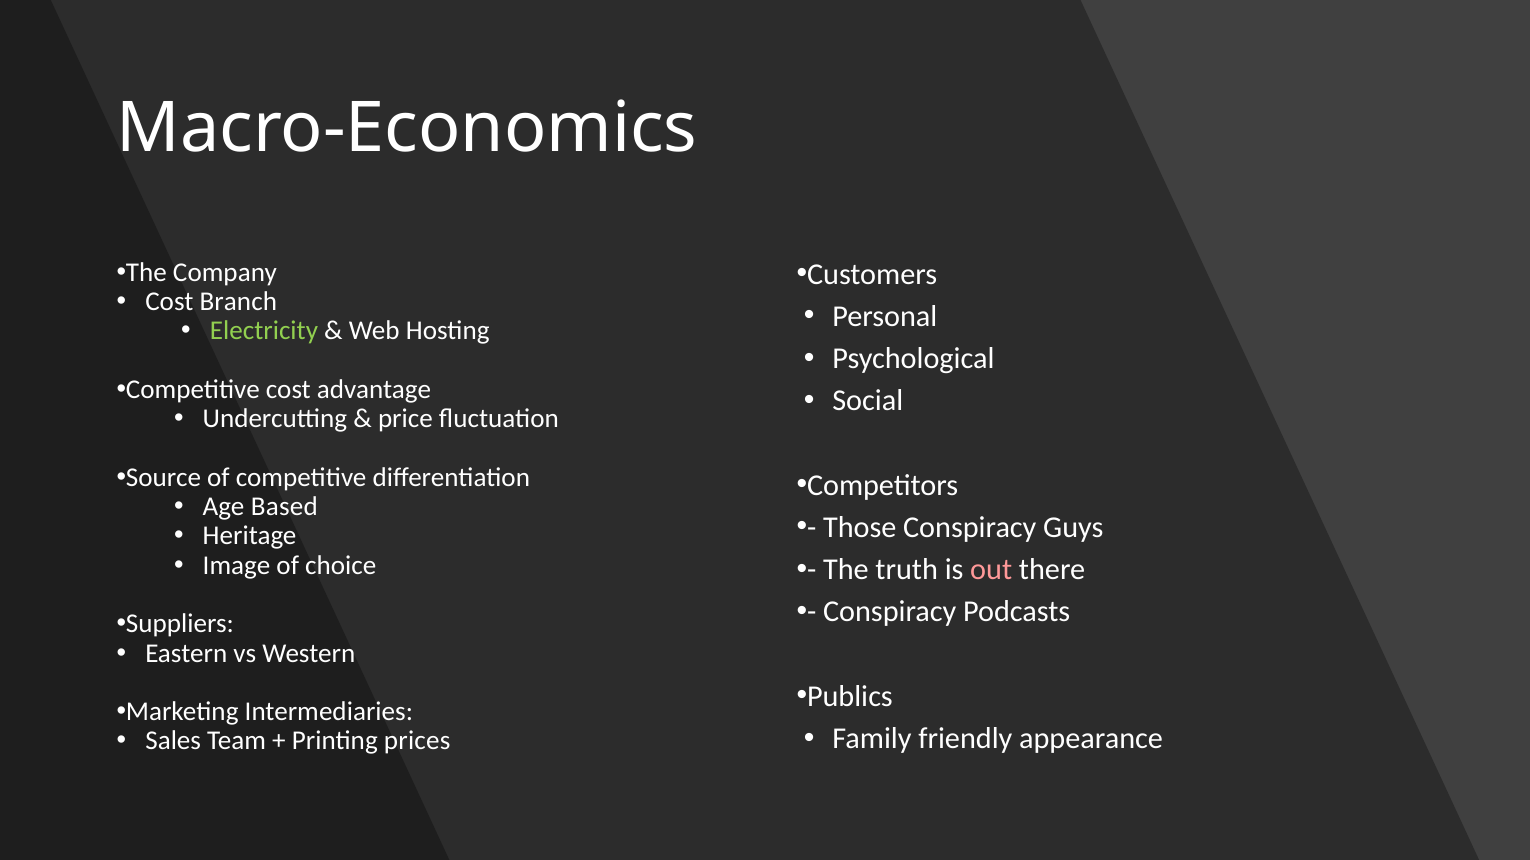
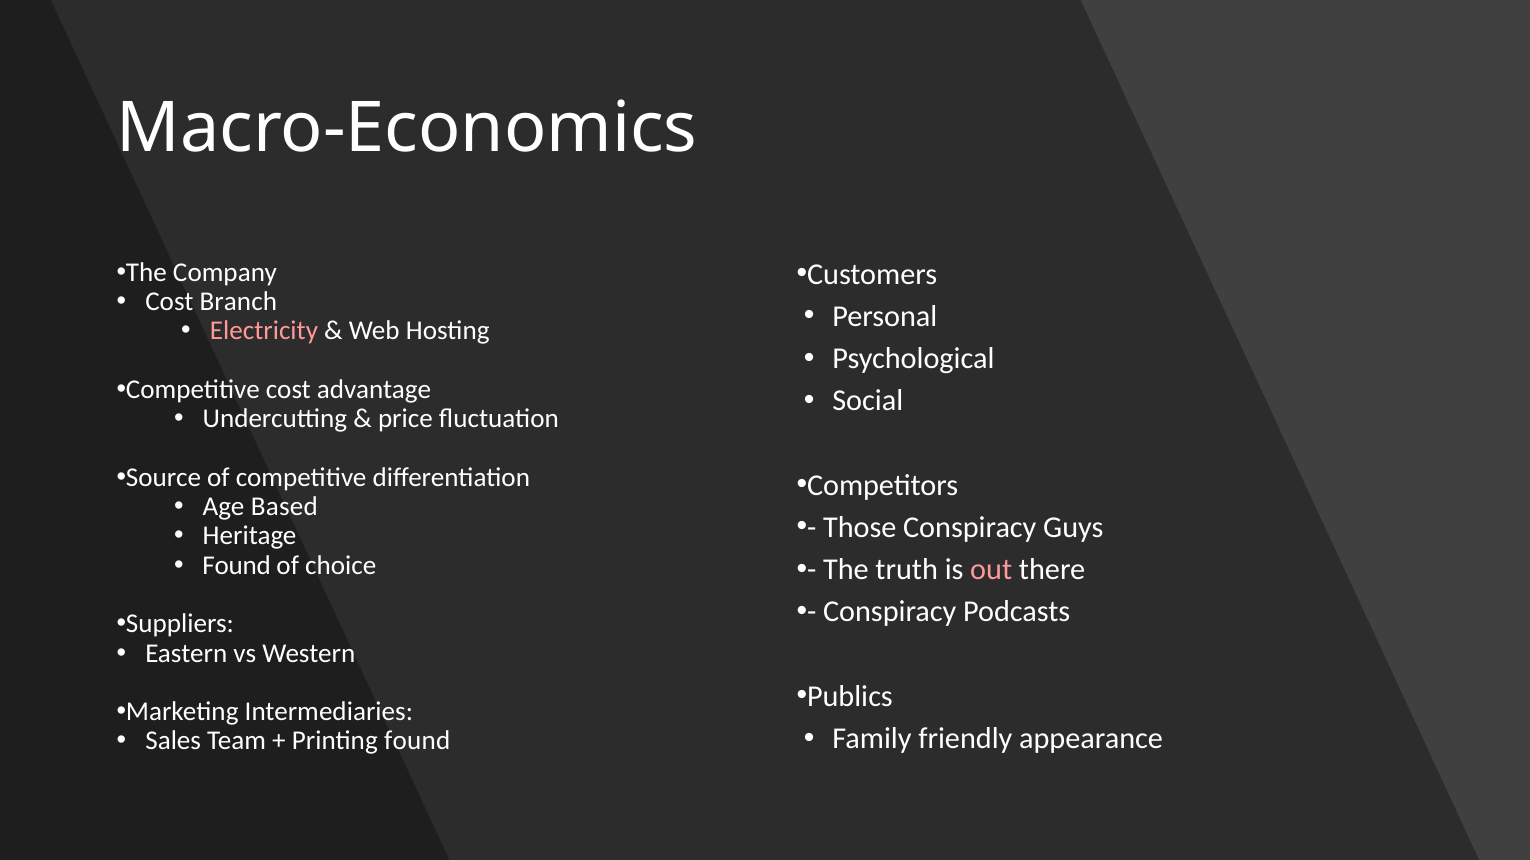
Electricity colour: light green -> pink
Image at (237, 566): Image -> Found
Printing prices: prices -> found
